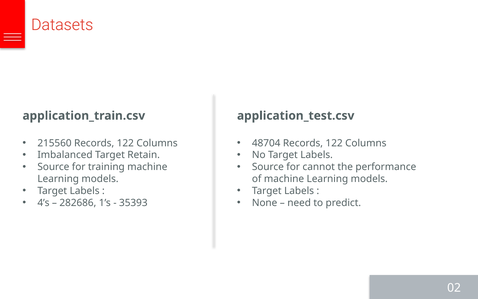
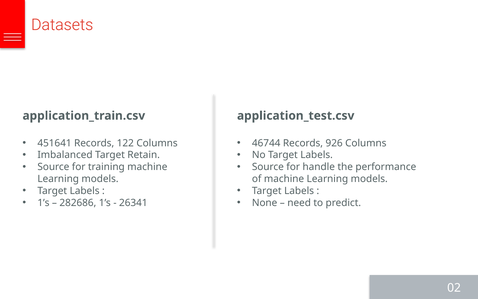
215560: 215560 -> 451641
48704: 48704 -> 46744
122 at (334, 143): 122 -> 926
cannot: cannot -> handle
4’s at (43, 203): 4’s -> 1’s
35393: 35393 -> 26341
